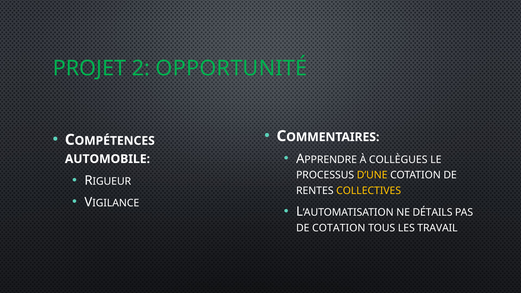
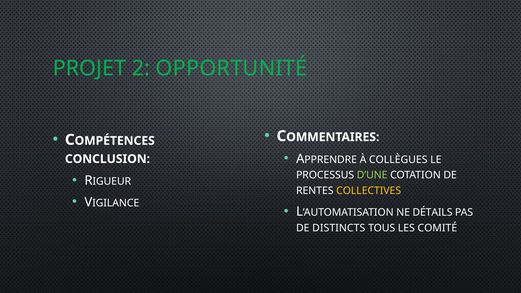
AUTOMOBILE: AUTOMOBILE -> CONCLUSION
D’UNE colour: yellow -> light green
DE COTATION: COTATION -> DISTINCTS
TRAVAIL: TRAVAIL -> COMITÉ
